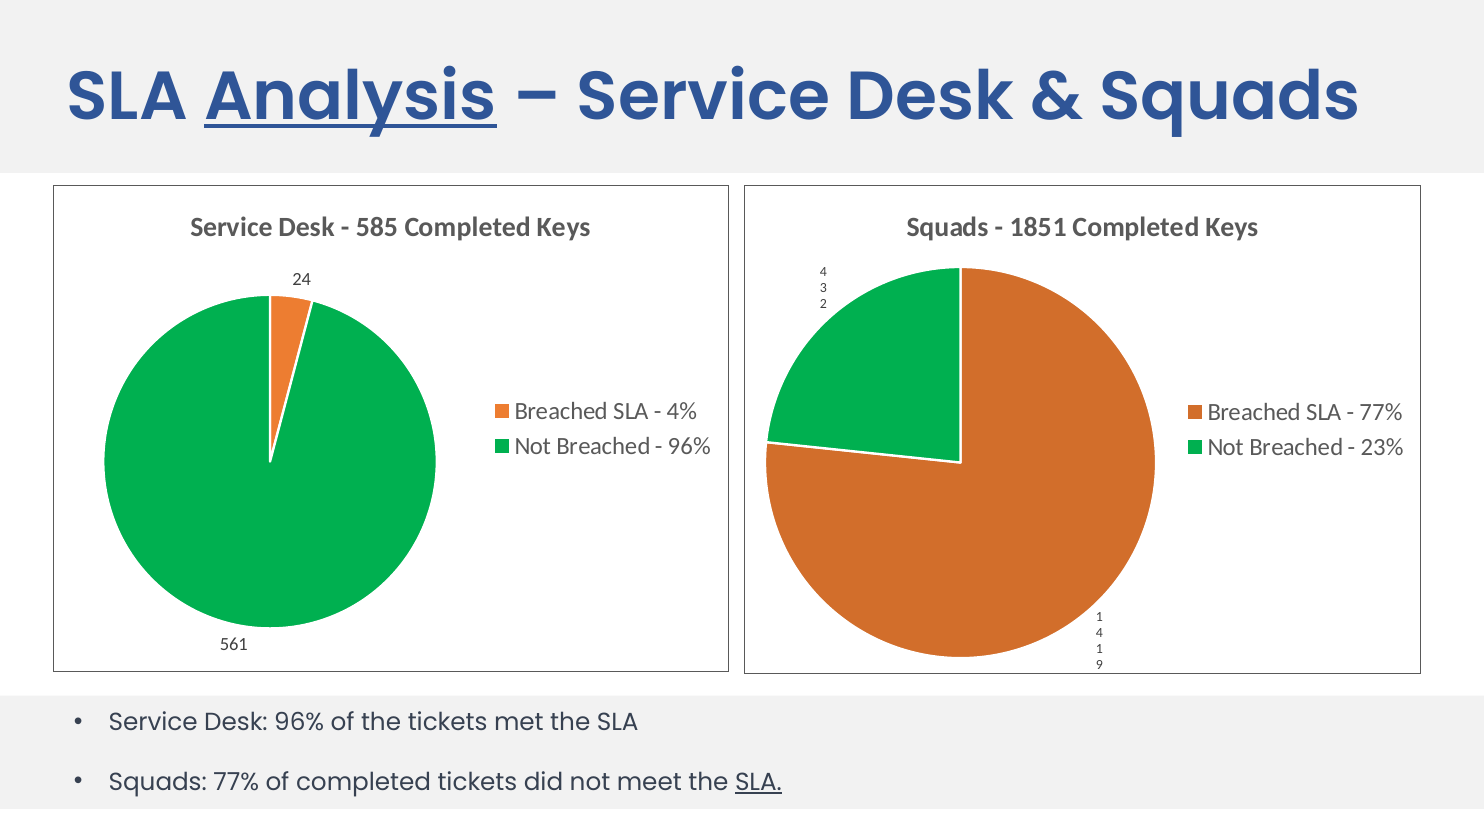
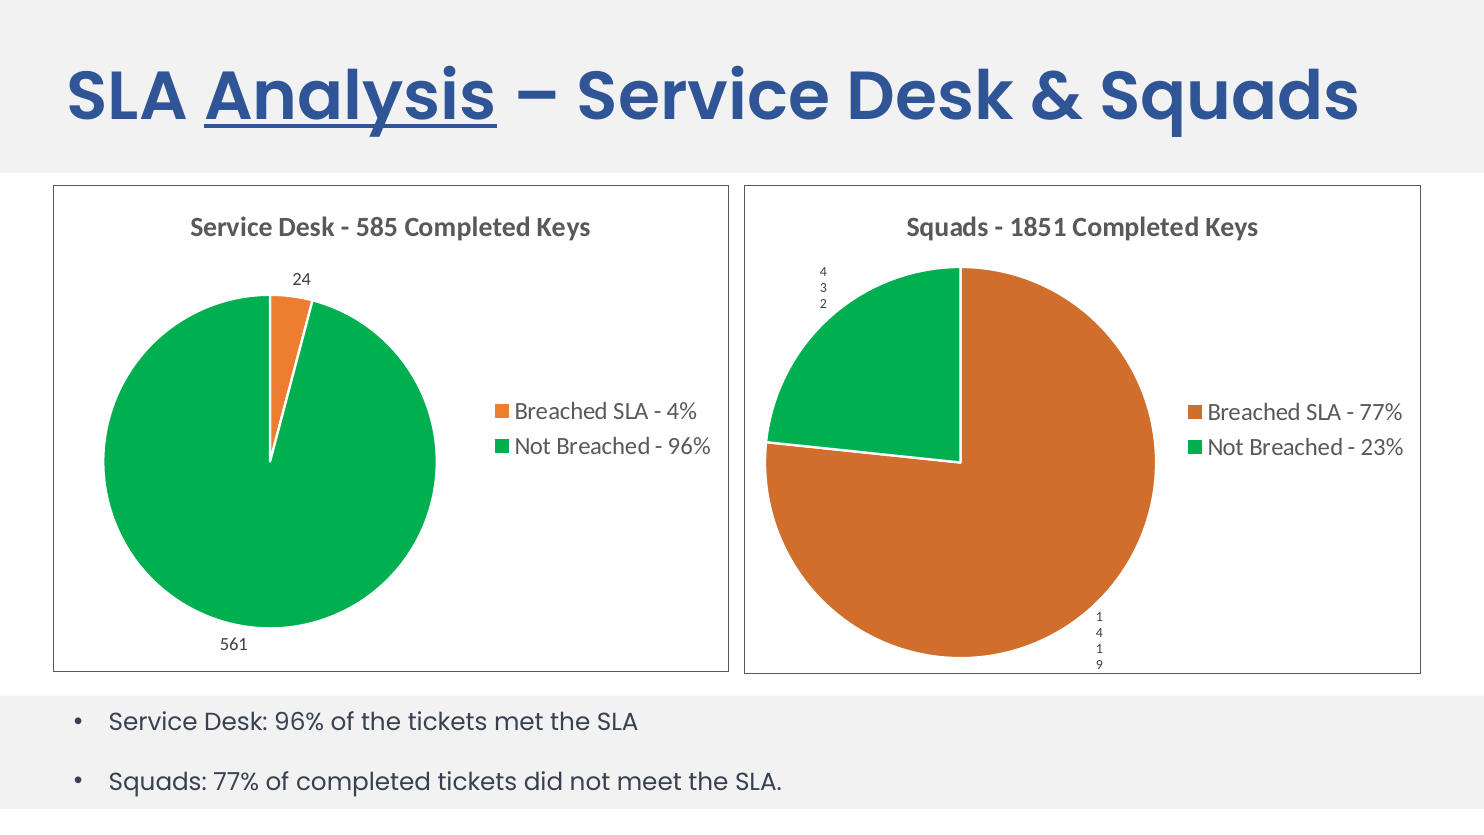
SLA at (758, 782) underline: present -> none
